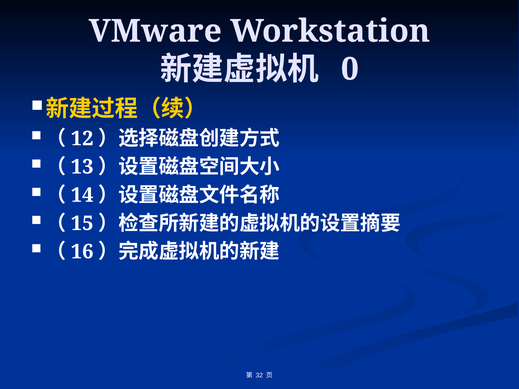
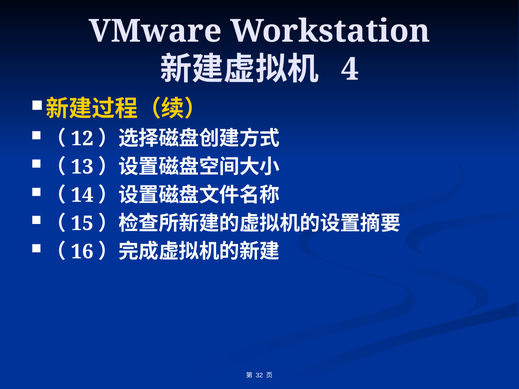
0: 0 -> 4
